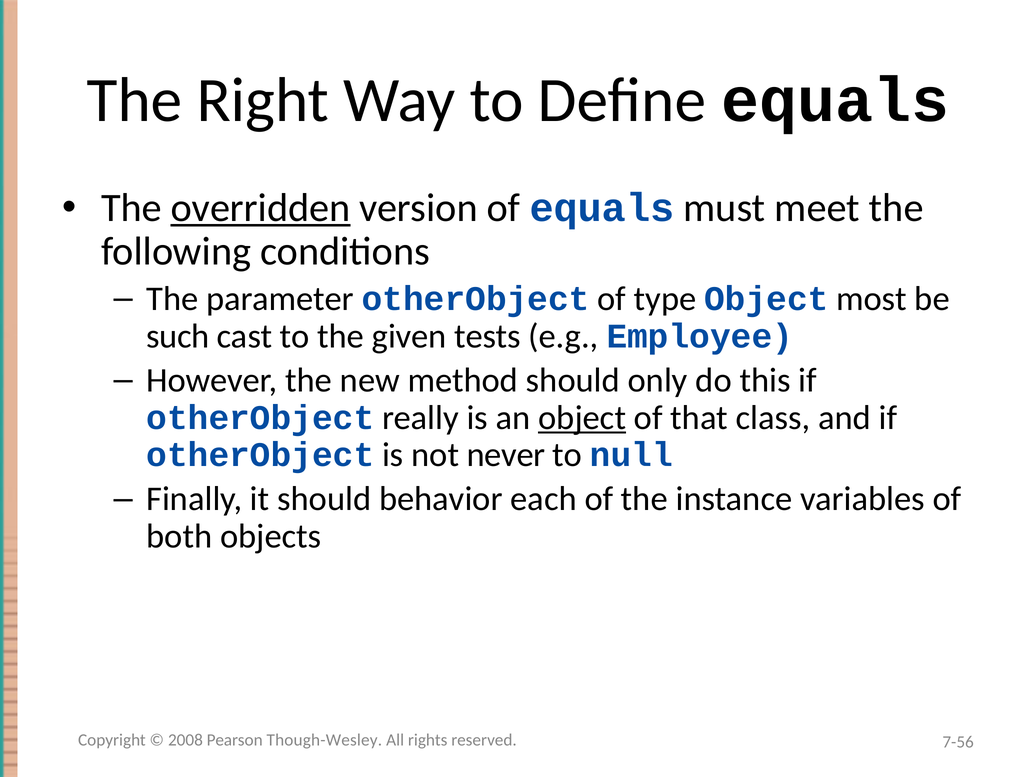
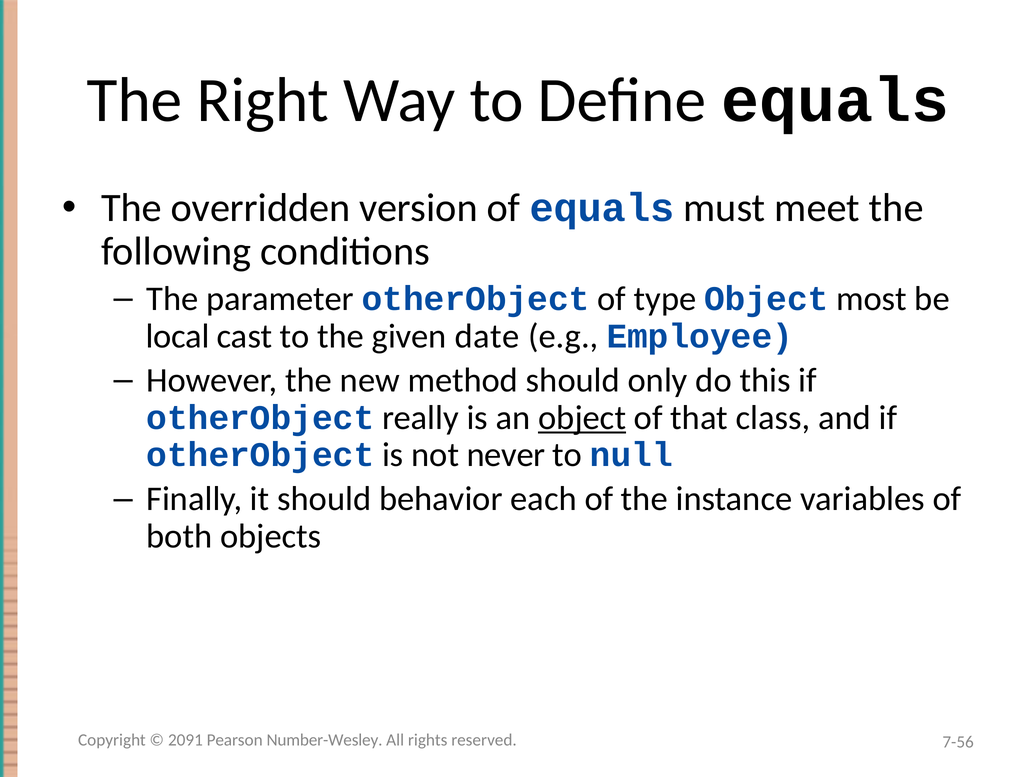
overridden underline: present -> none
such: such -> local
tests: tests -> date
2008: 2008 -> 2091
Though-Wesley: Though-Wesley -> Number-Wesley
